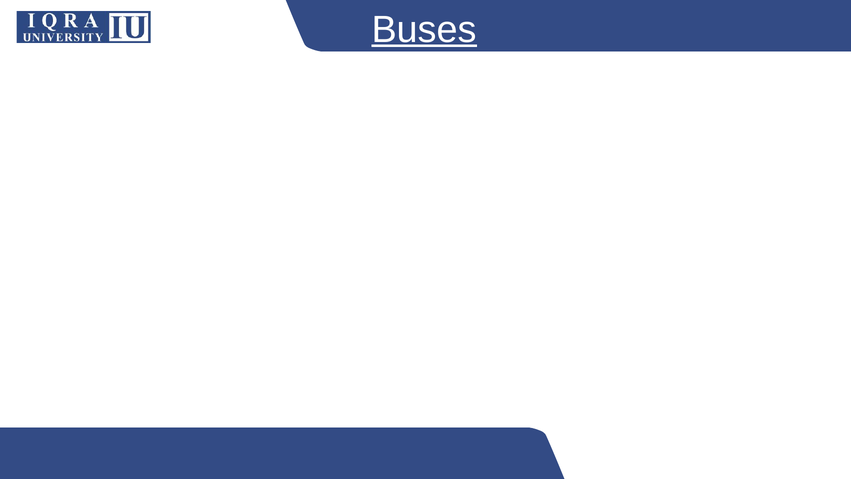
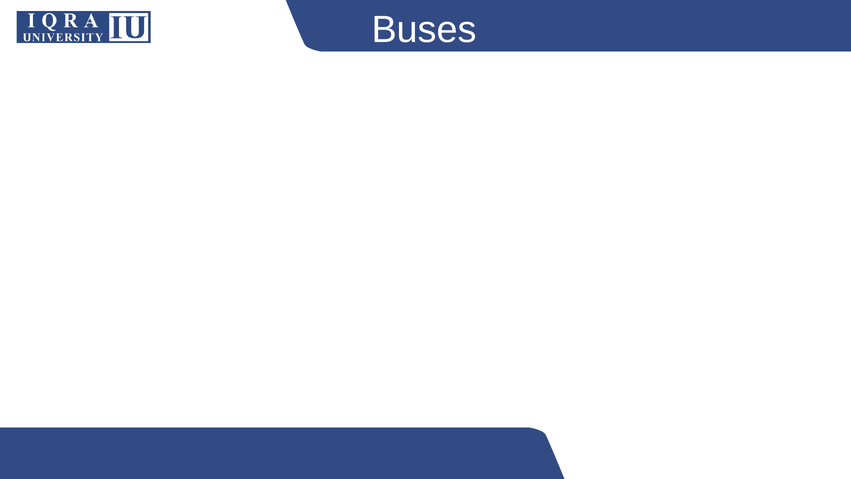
Buses underline: present -> none
